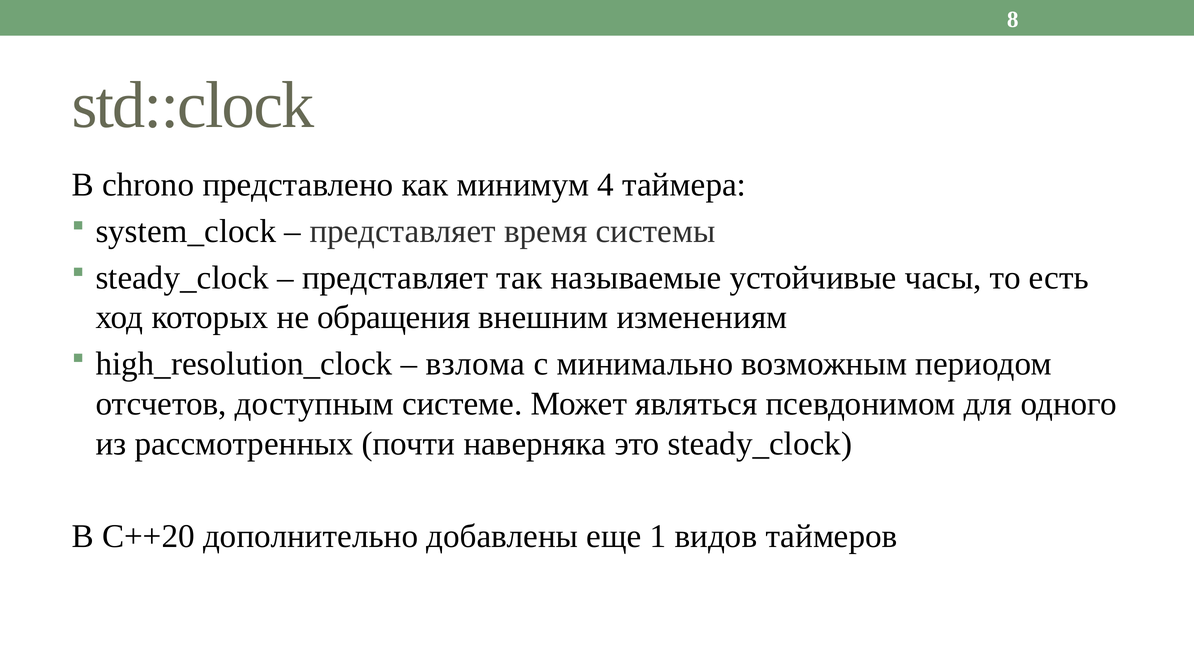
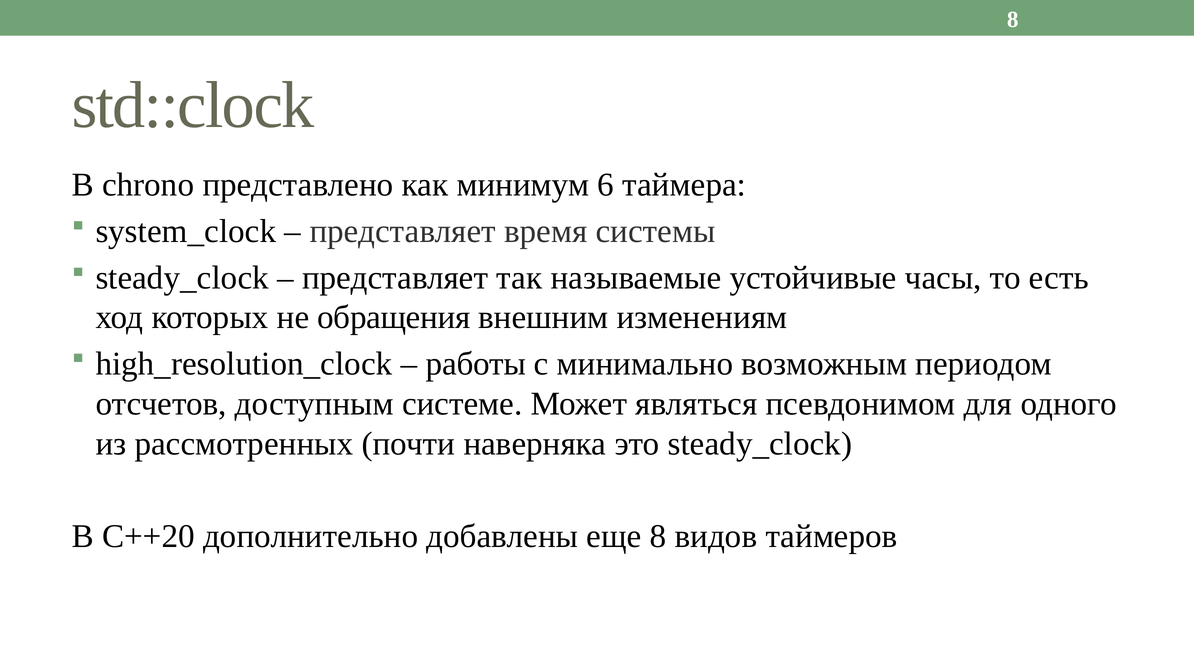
4: 4 -> 6
взлома: взлома -> работы
еще 1: 1 -> 8
